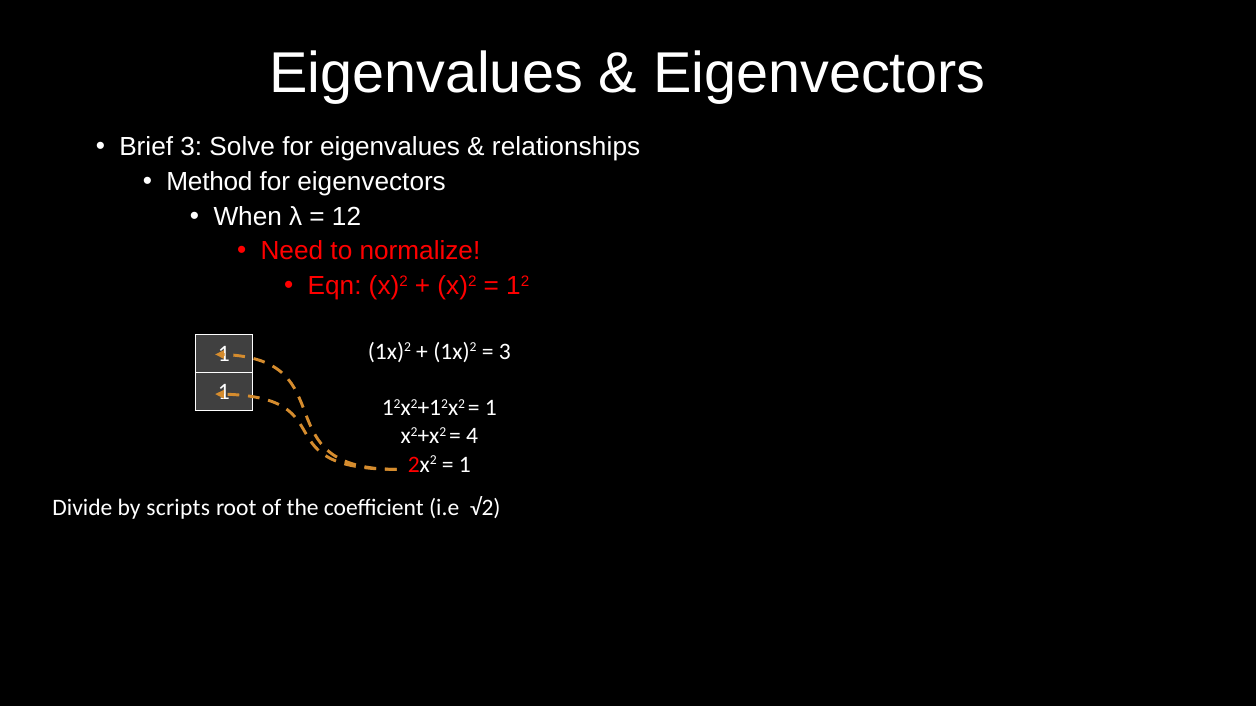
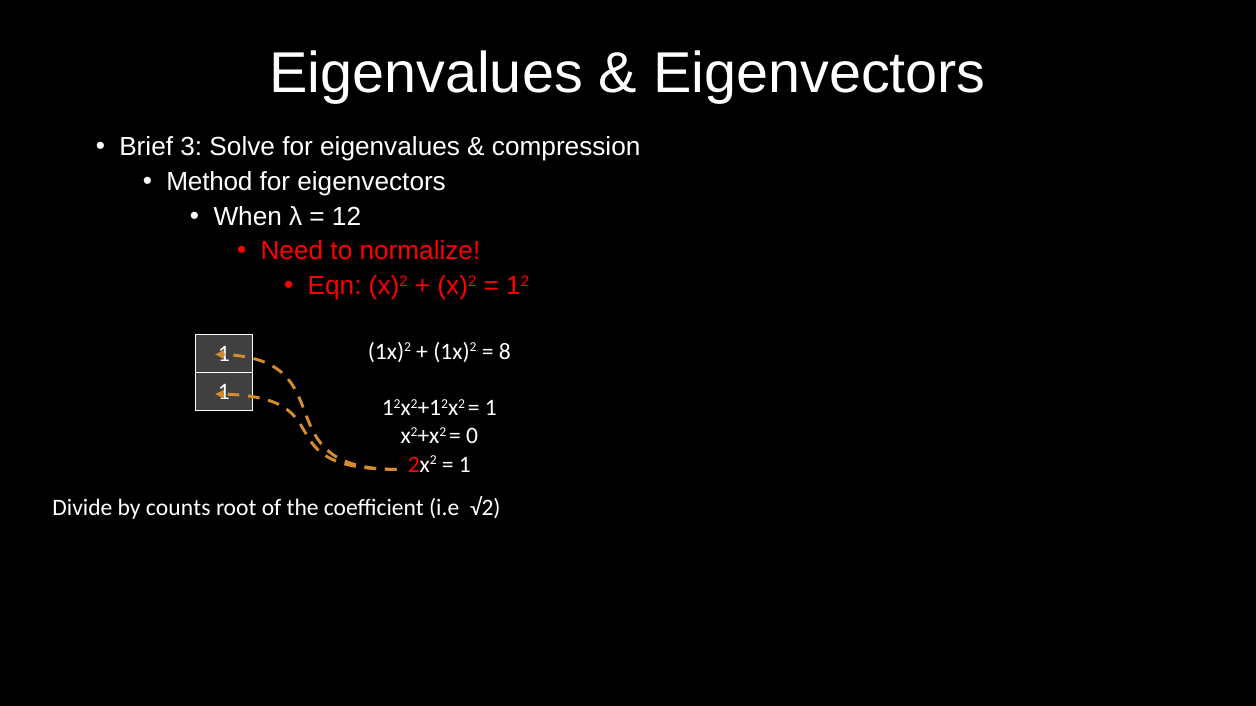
relationships: relationships -> compression
3 at (505, 352): 3 -> 8
4: 4 -> 0
scripts: scripts -> counts
